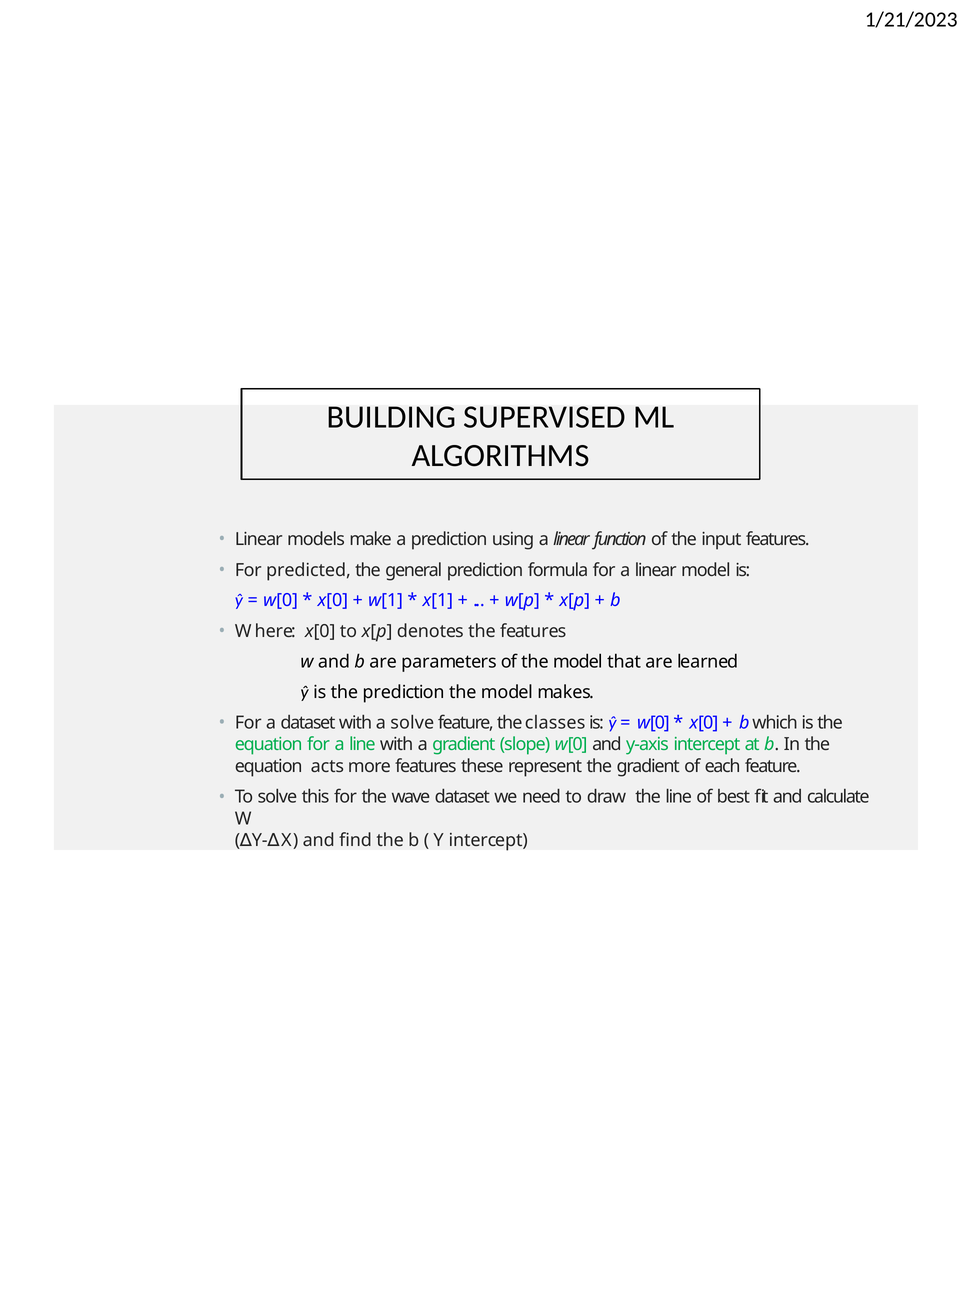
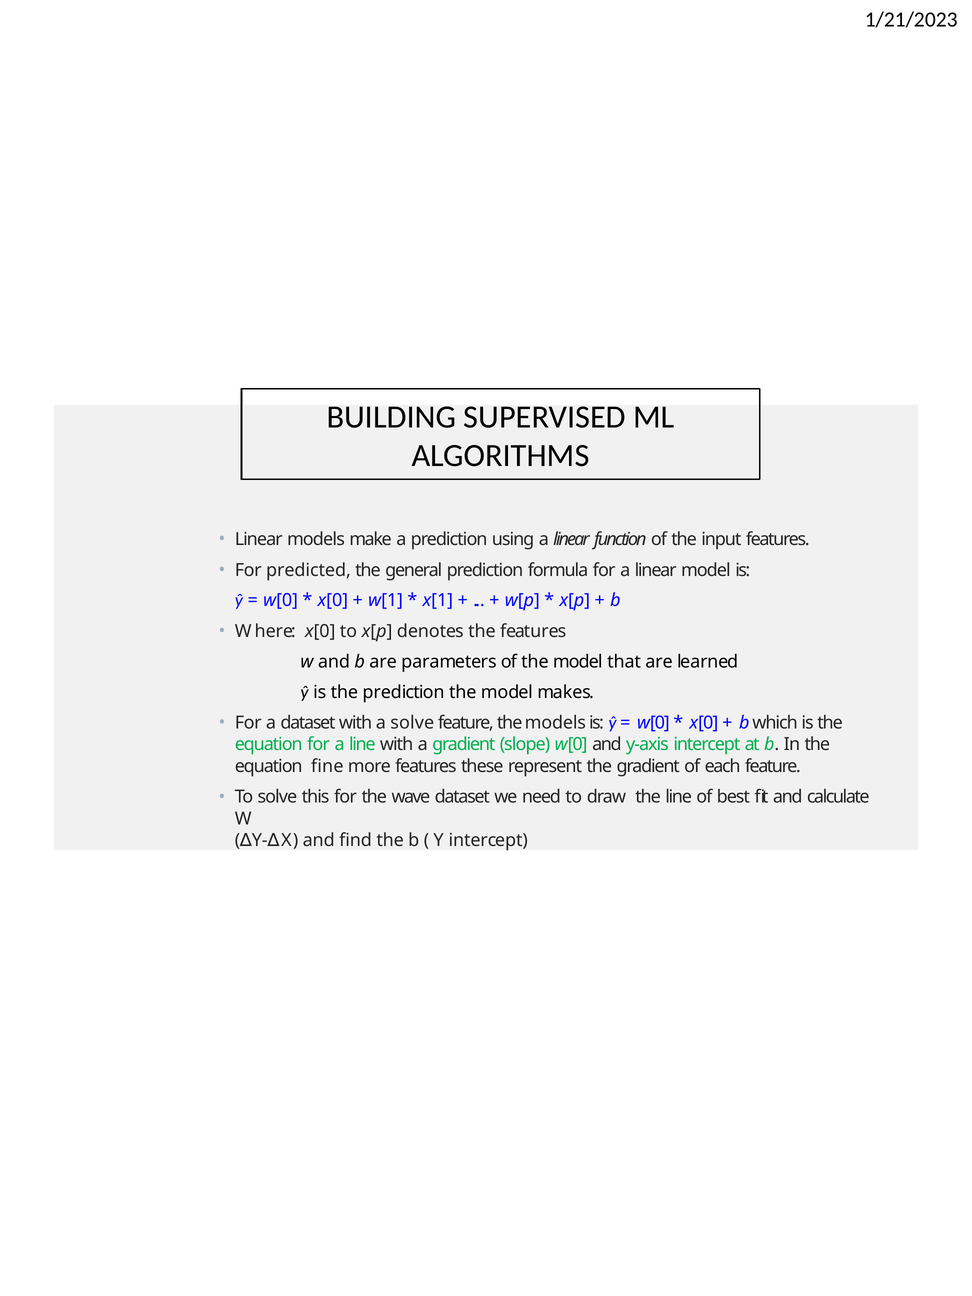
the classes: classes -> models
acts: acts -> fine
